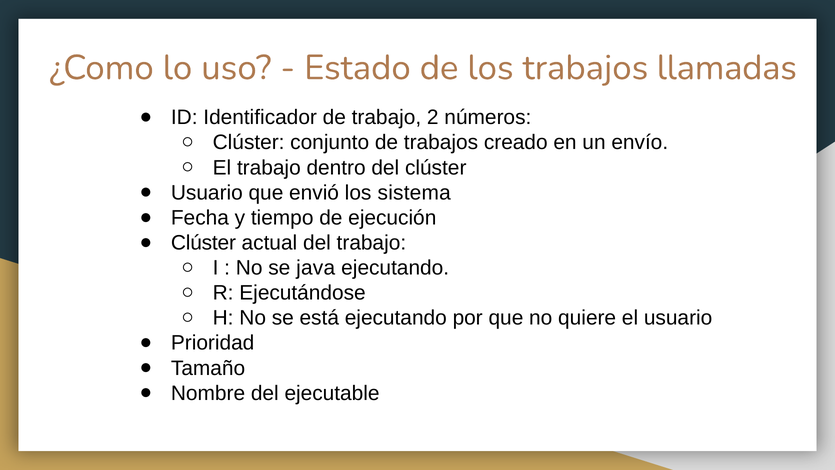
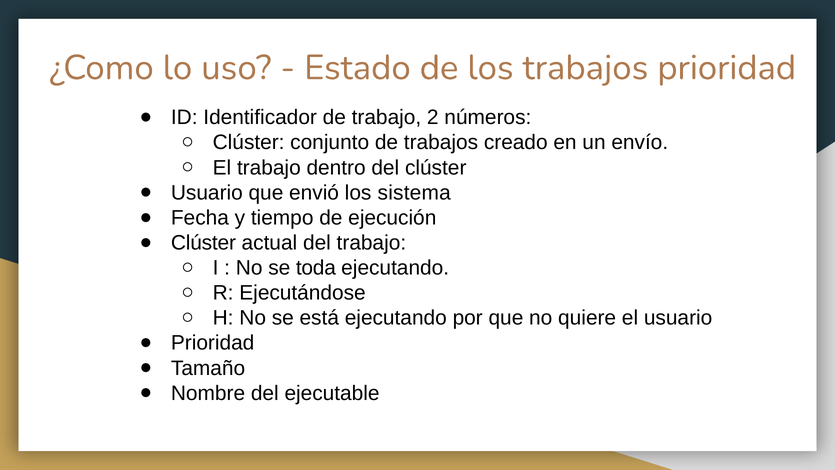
trabajos llamadas: llamadas -> prioridad
java: java -> toda
